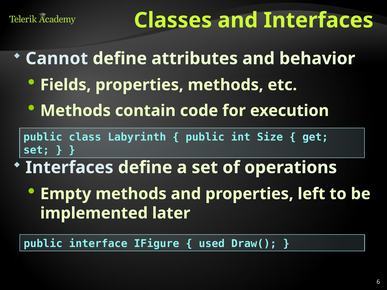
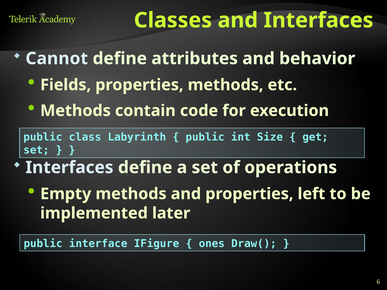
used: used -> ones
